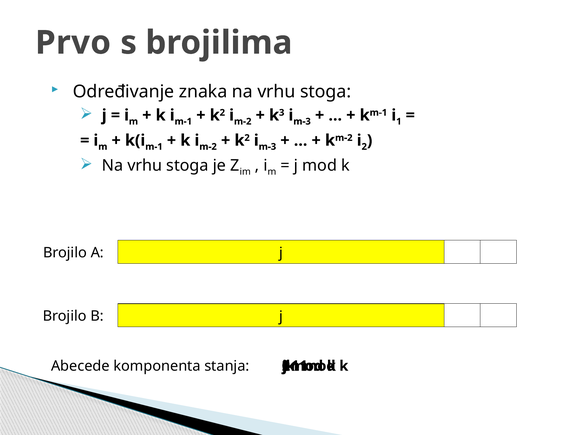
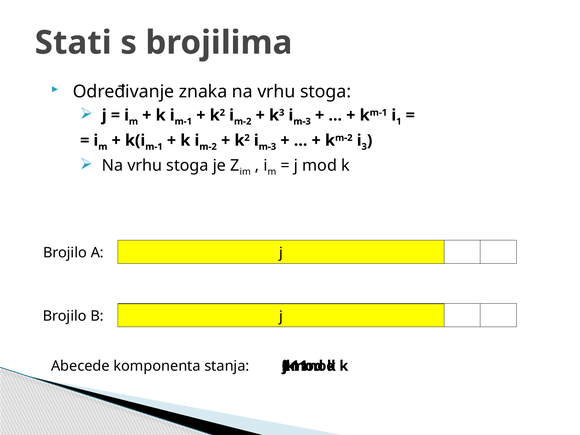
Prvo: Prvo -> Stati
2 at (364, 147): 2 -> 3
